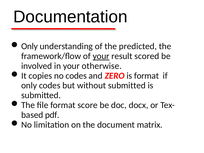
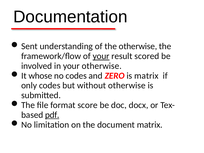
Only at (30, 46): Only -> Sent
the predicted: predicted -> otherwise
copies: copies -> whose
is format: format -> matrix
without submitted: submitted -> otherwise
pdf underline: none -> present
